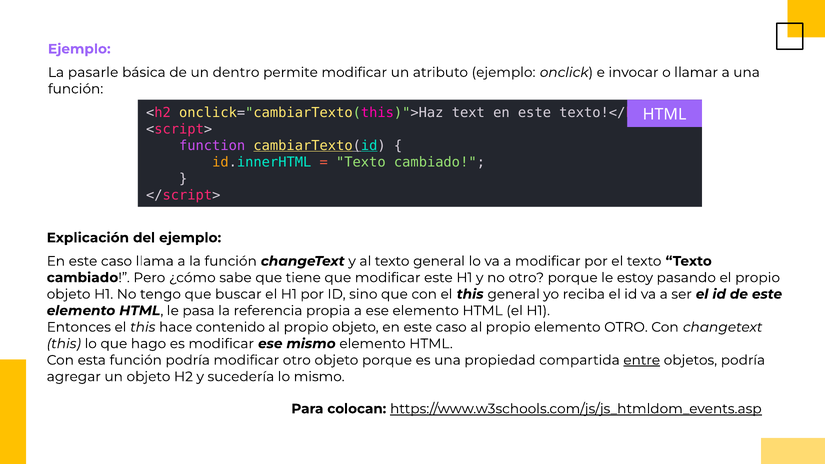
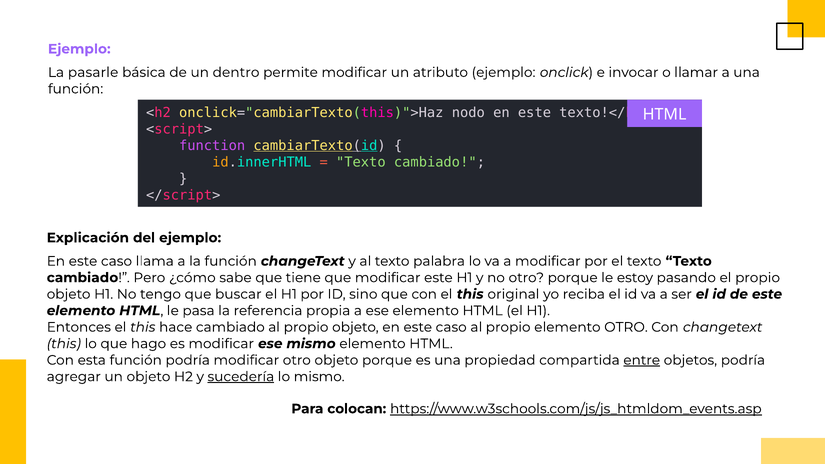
text: text -> nodo
texto general: general -> palabra
this general: general -> original
hace contenido: contenido -> cambiado
sucedería underline: none -> present
